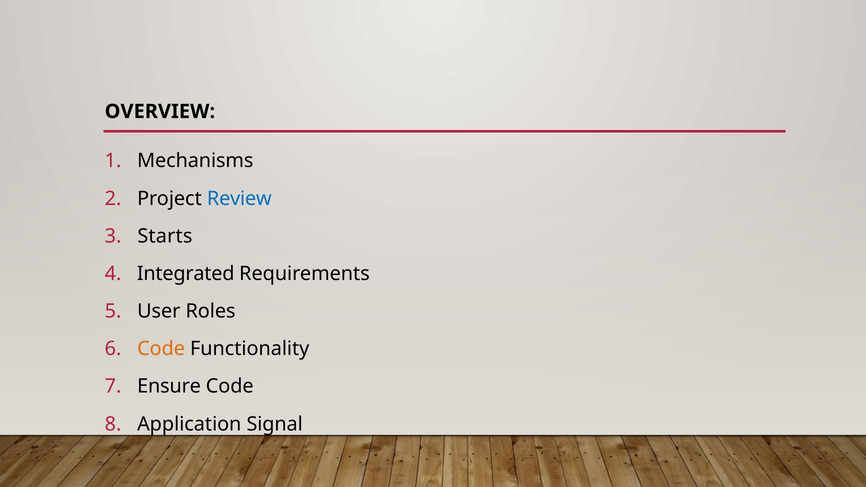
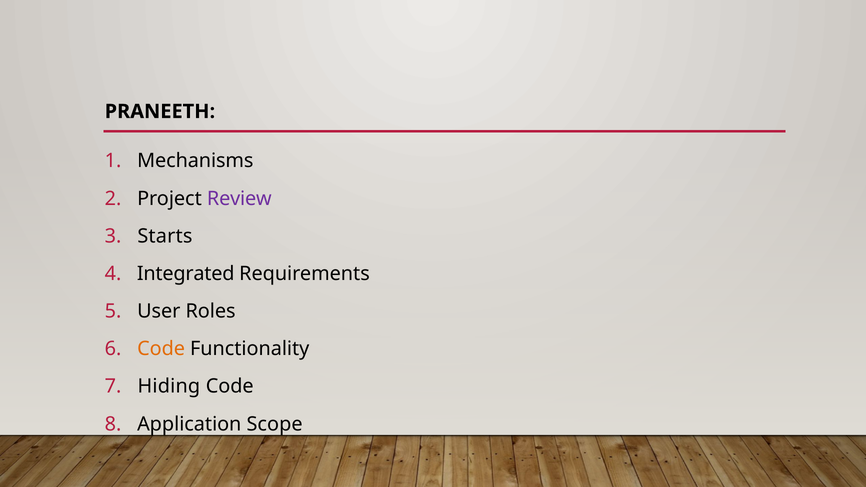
OVERVIEW: OVERVIEW -> PRANEETH
Review colour: blue -> purple
Ensure: Ensure -> Hiding
Signal: Signal -> Scope
